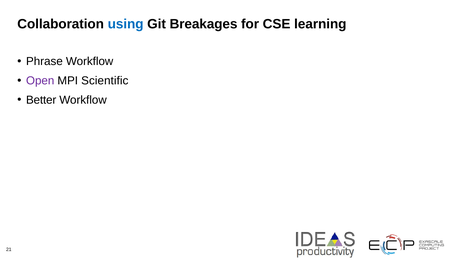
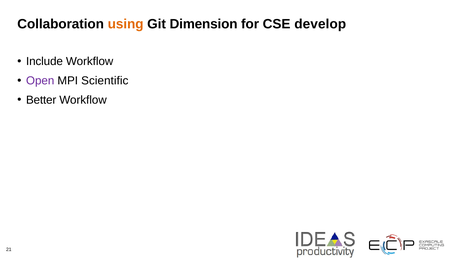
using colour: blue -> orange
Breakages: Breakages -> Dimension
learning: learning -> develop
Phrase: Phrase -> Include
